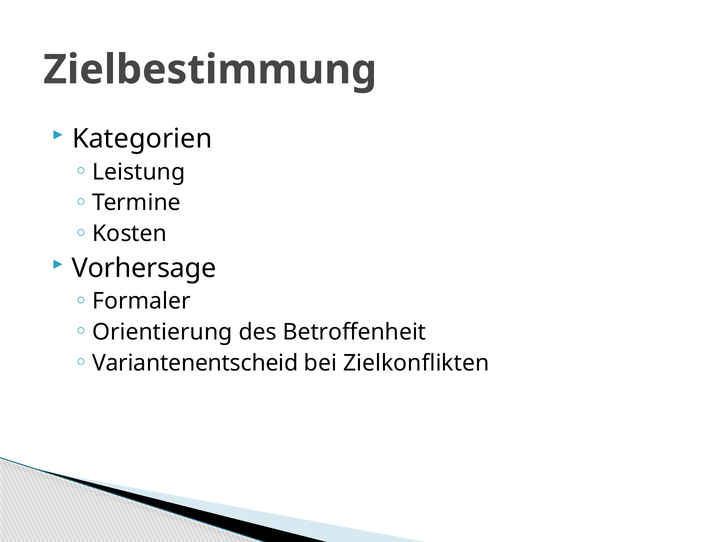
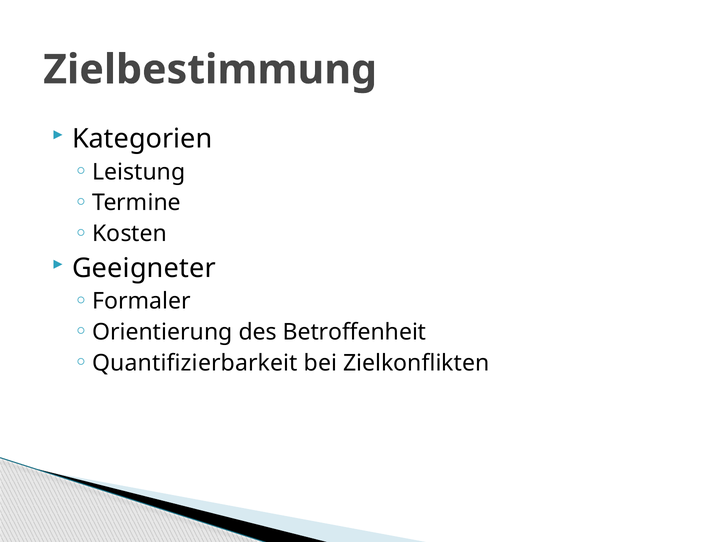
Vorhersage: Vorhersage -> Geeigneter
Variantenentscheid: Variantenentscheid -> Quantifizierbarkeit
